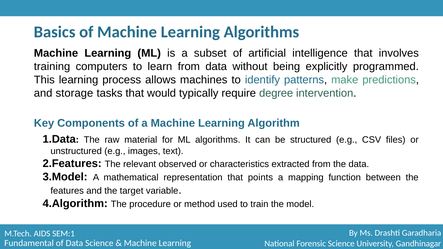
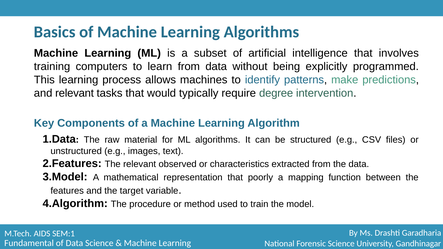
and storage: storage -> relevant
points: points -> poorly
